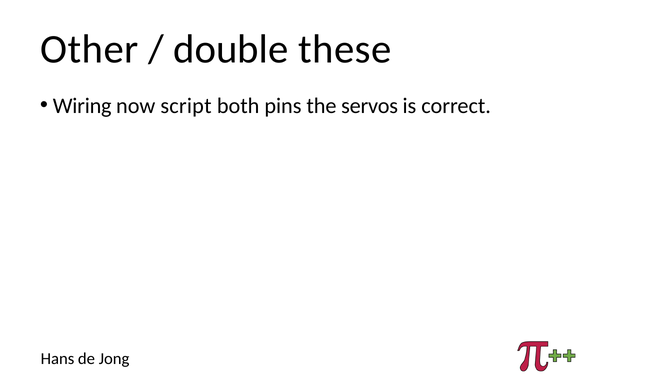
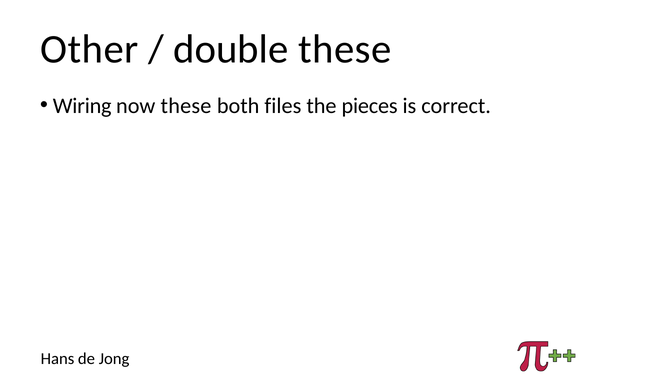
now script: script -> these
pins: pins -> files
servos: servos -> pieces
